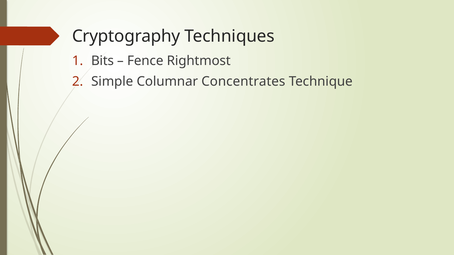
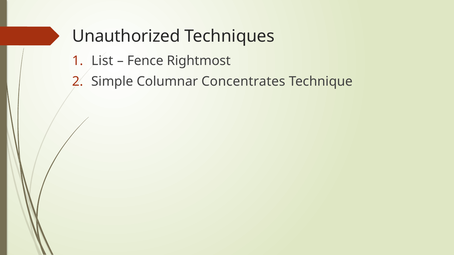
Cryptography: Cryptography -> Unauthorized
Bits: Bits -> List
